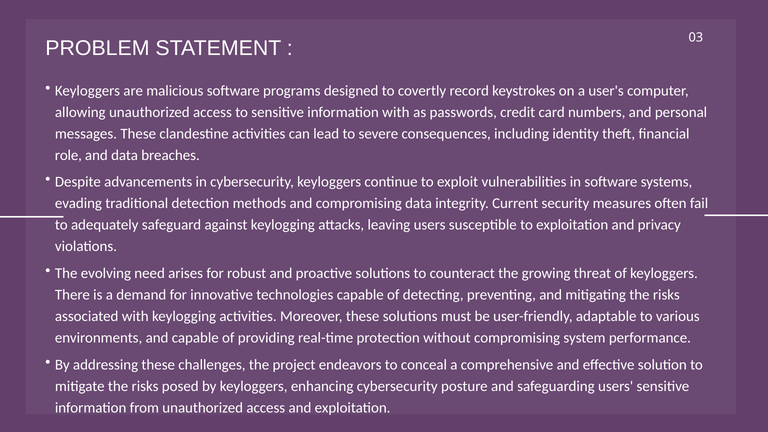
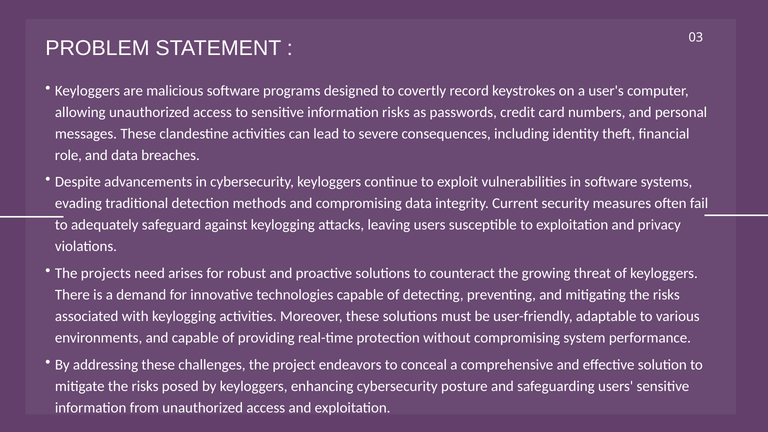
information with: with -> risks
evolving: evolving -> projects
